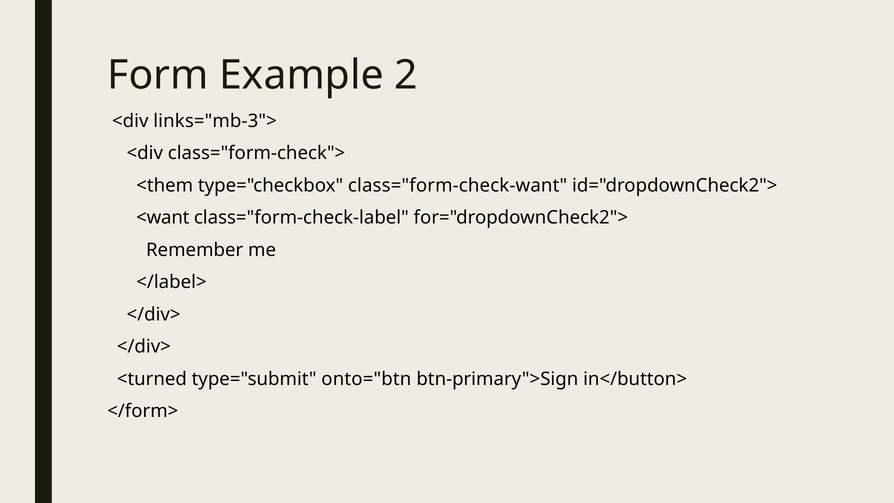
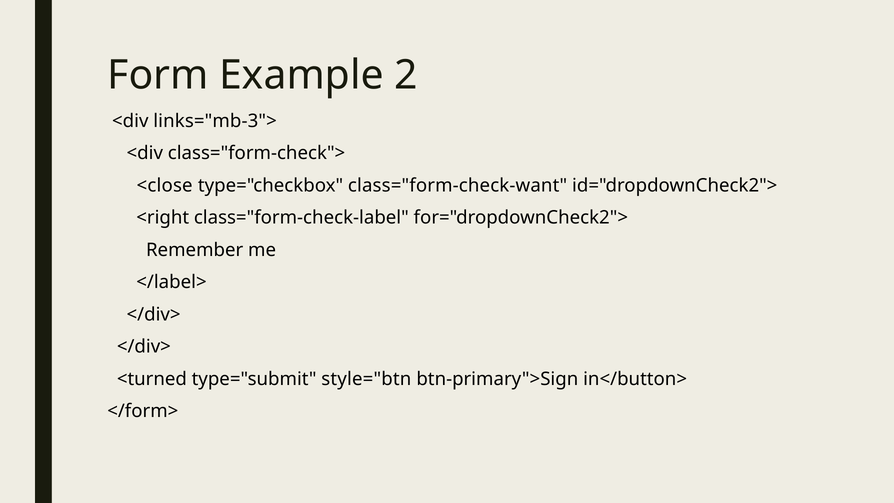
<them: <them -> <close
<want: <want -> <right
onto="btn: onto="btn -> style="btn
